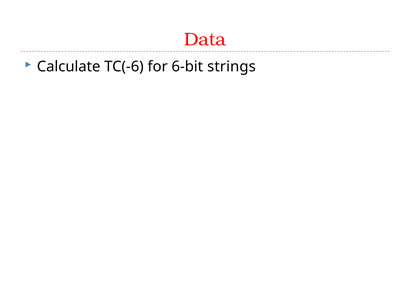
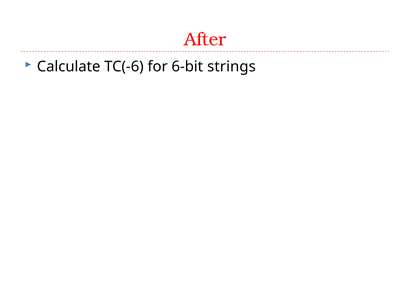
Data: Data -> After
